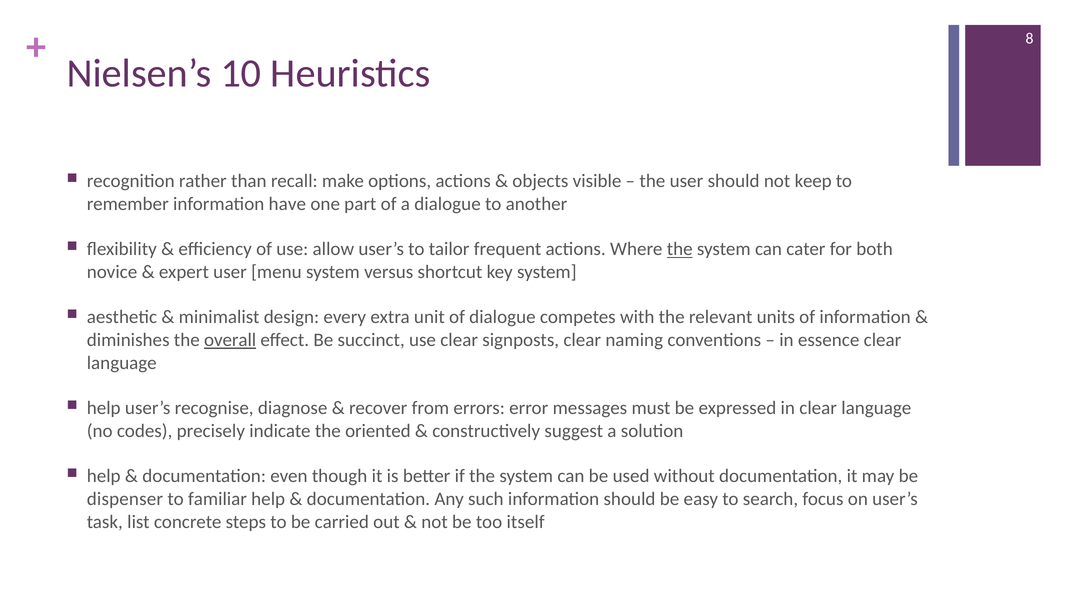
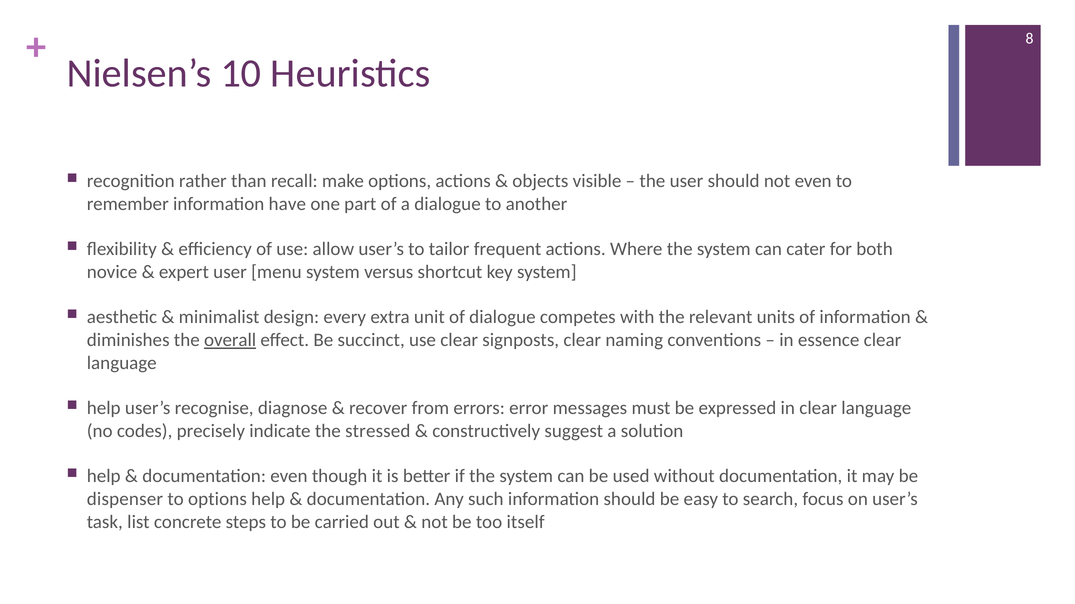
not keep: keep -> even
the at (680, 249) underline: present -> none
oriented: oriented -> stressed
to familiar: familiar -> options
